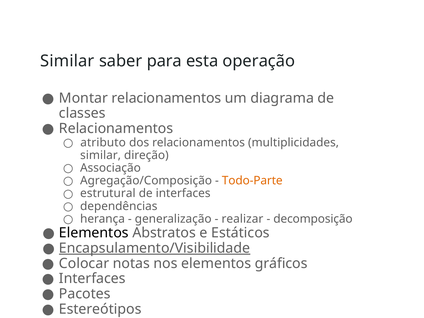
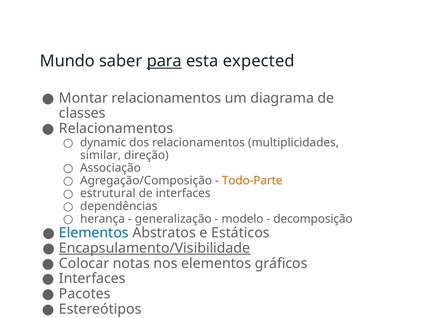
Similar at (67, 61): Similar -> Mundo
para underline: none -> present
operação: operação -> expected
atributo: atributo -> dynamic
realizar: realizar -> modelo
Elementos at (94, 233) colour: black -> blue
